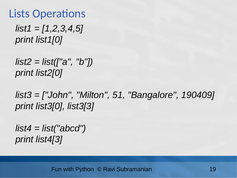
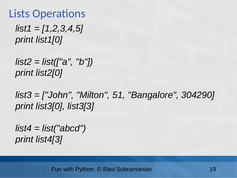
190409: 190409 -> 304290
